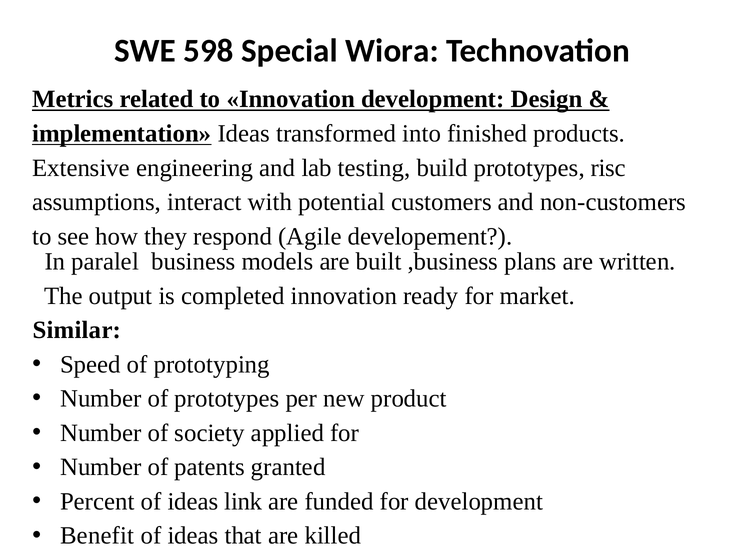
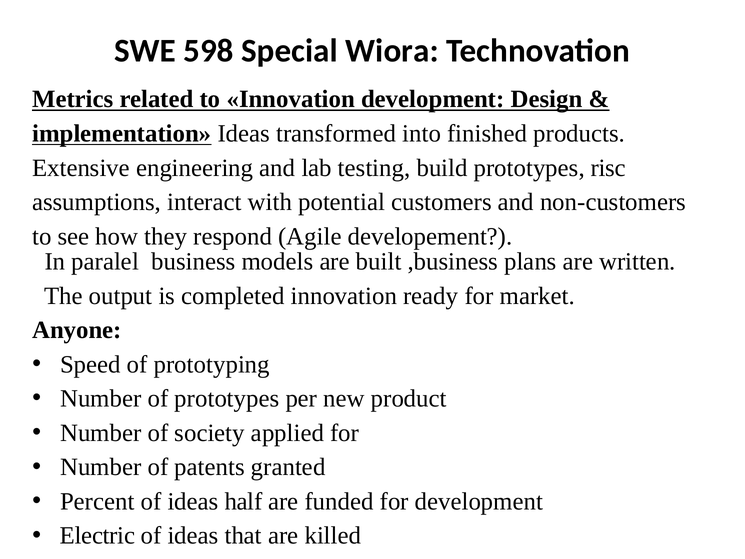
Similar: Similar -> Anyone
link: link -> half
Benefit: Benefit -> Electric
